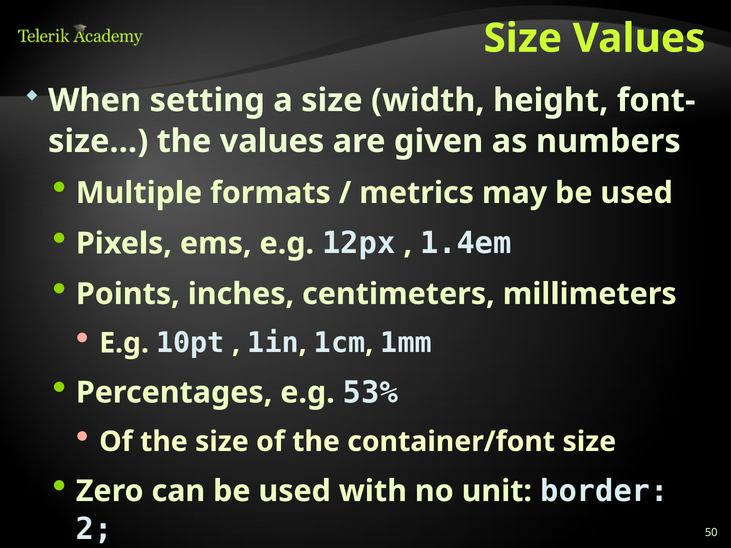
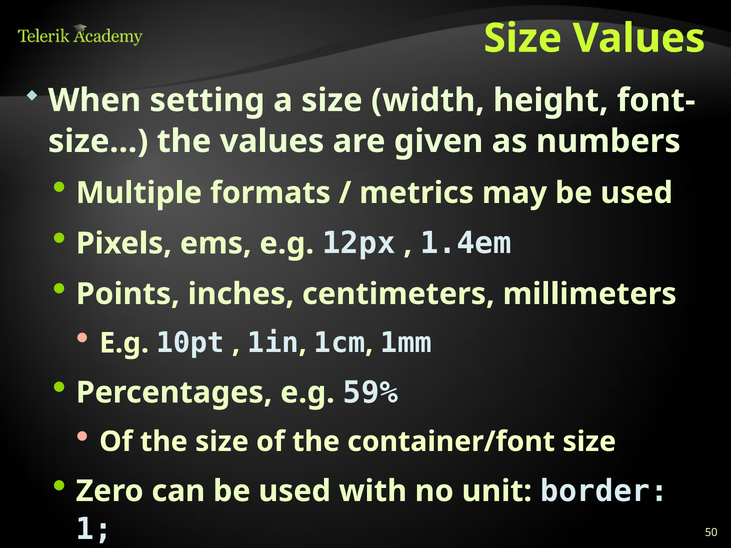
53%: 53% -> 59%
2: 2 -> 1
